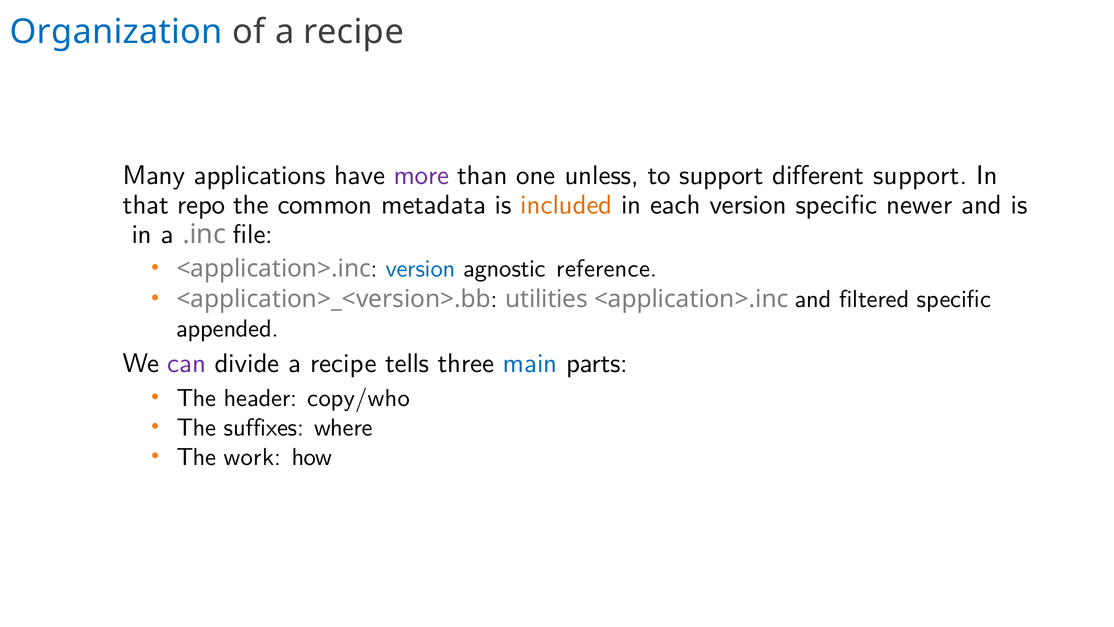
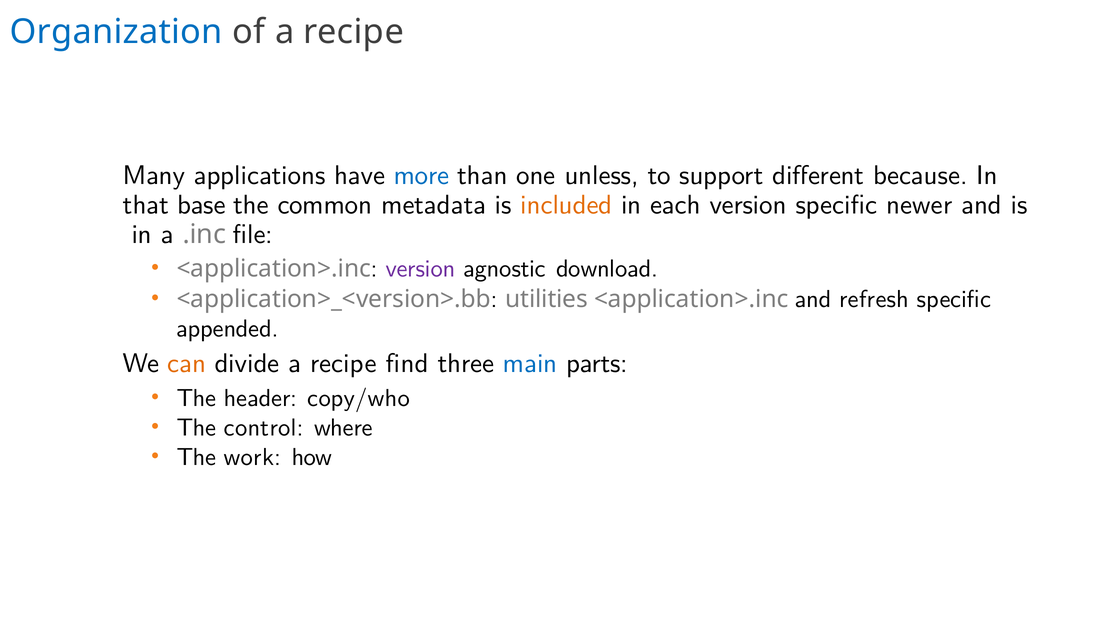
more colour: purple -> blue
different support: support -> because
repo: repo -> base
version at (421, 269) colour: blue -> purple
reference: reference -> download
filtered: filtered -> refresh
can colour: purple -> orange
tells: tells -> find
suffixes: suffixes -> control
